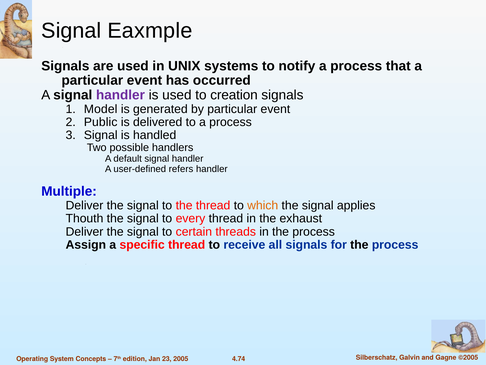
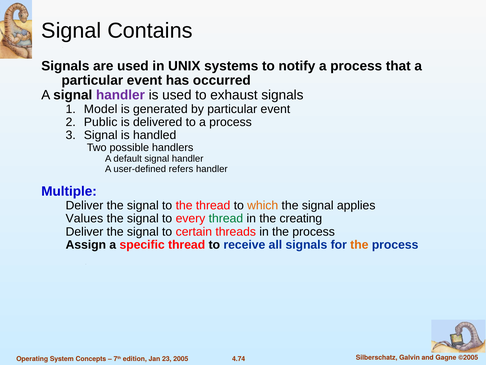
Eaxmple: Eaxmple -> Contains
creation: creation -> exhaust
Thouth: Thouth -> Values
thread at (226, 218) colour: black -> green
exhaust: exhaust -> creating
the at (359, 244) colour: black -> orange
